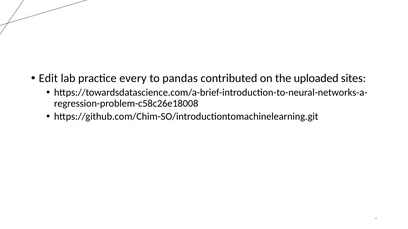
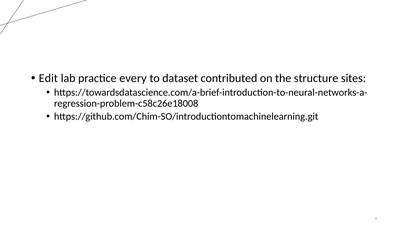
pandas: pandas -> dataset
uploaded: uploaded -> structure
